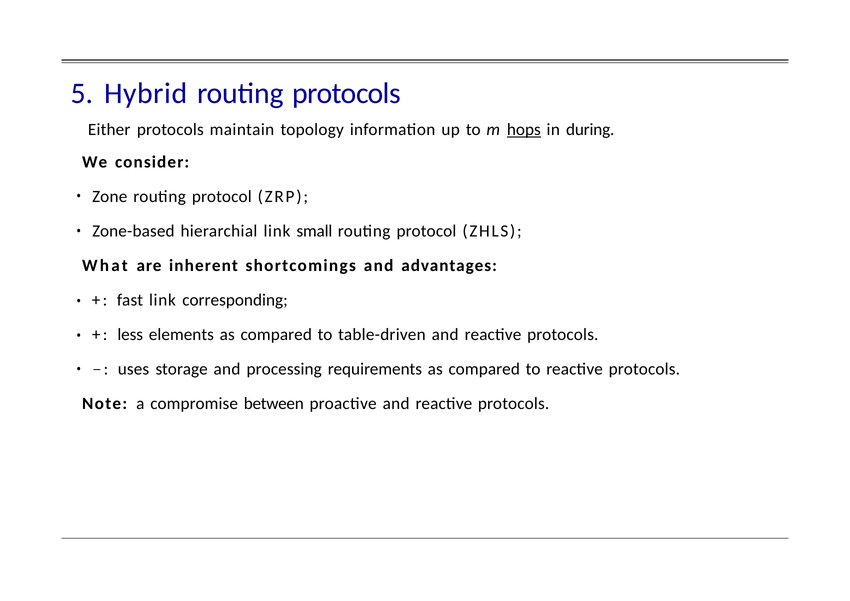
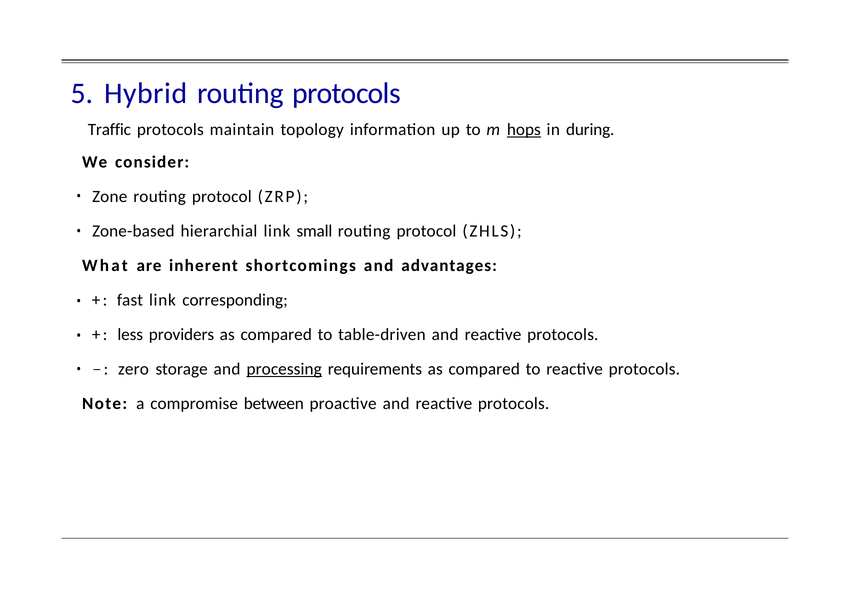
Either: Either -> Traffic
elements: elements -> providers
uses: uses -> zero
processing underline: none -> present
